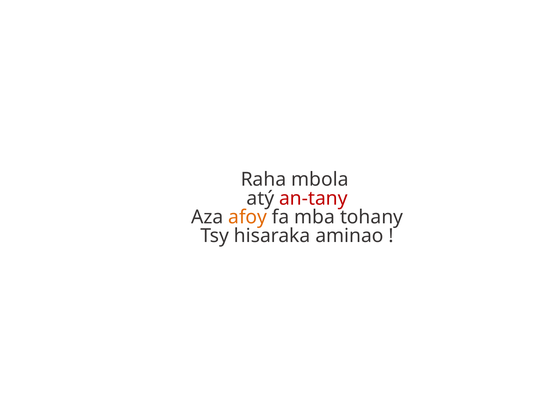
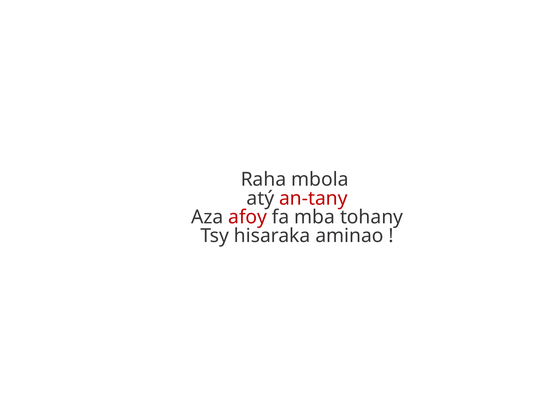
afoy colour: orange -> red
